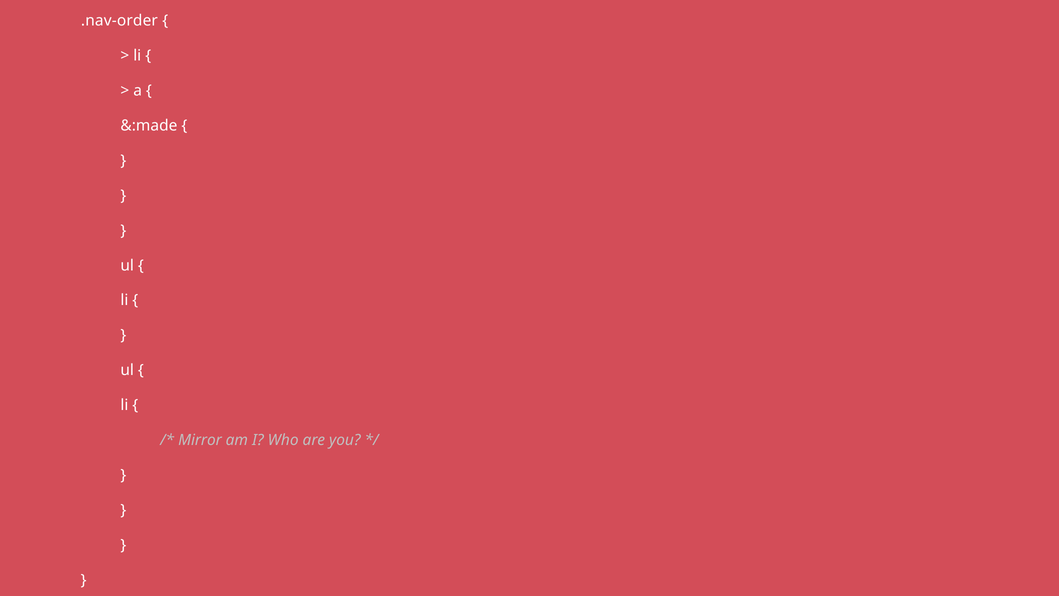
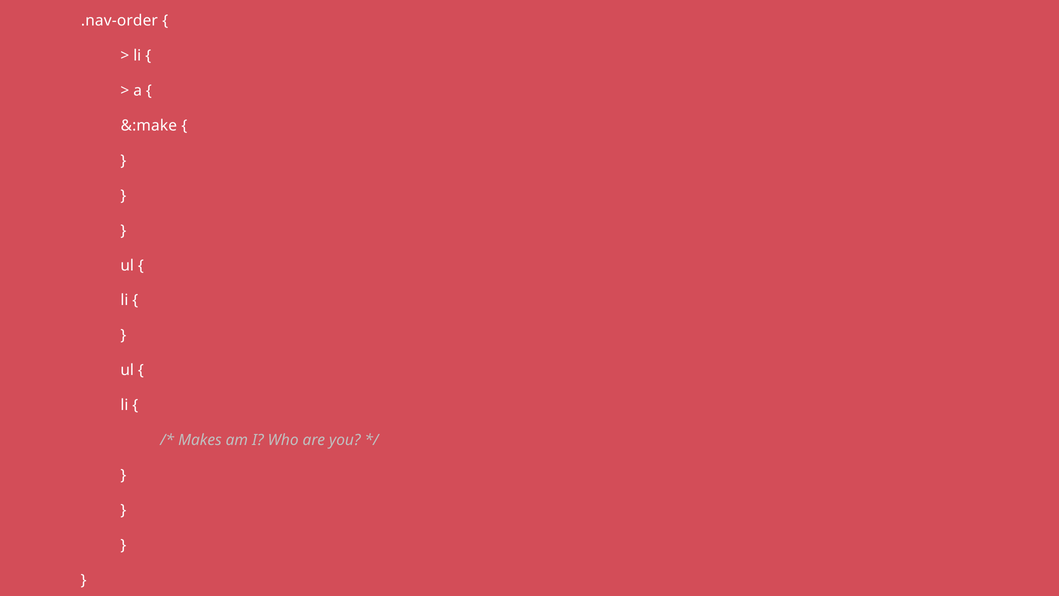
&:made: &:made -> &:make
Mirror: Mirror -> Makes
